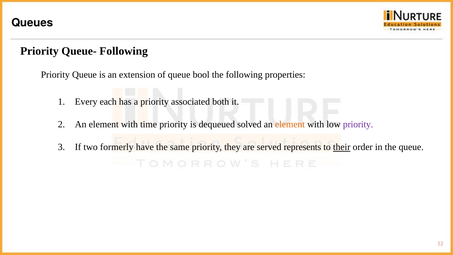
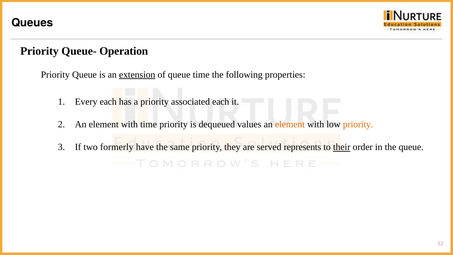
Queue- Following: Following -> Operation
extension underline: none -> present
queue bool: bool -> time
associated both: both -> each
solved: solved -> values
priority at (358, 124) colour: purple -> orange
